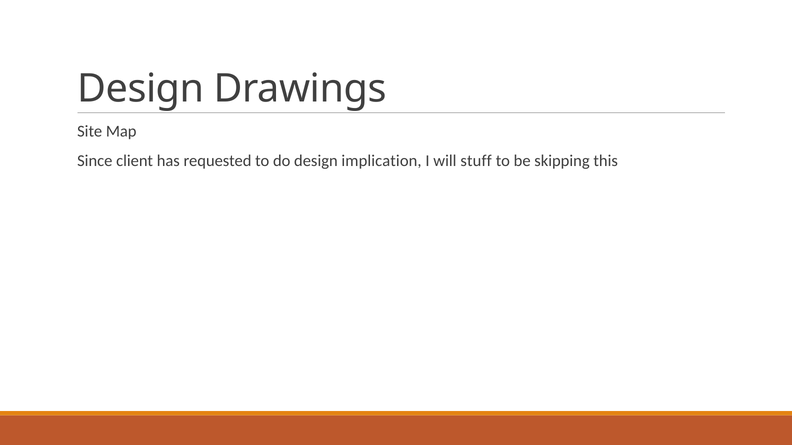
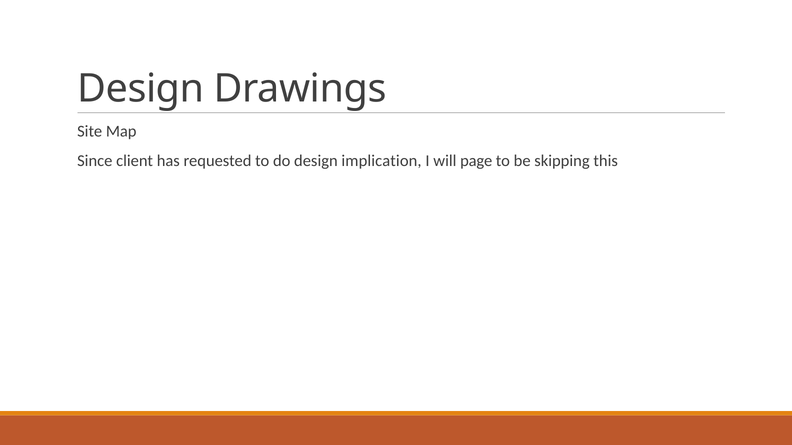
stuff: stuff -> page
